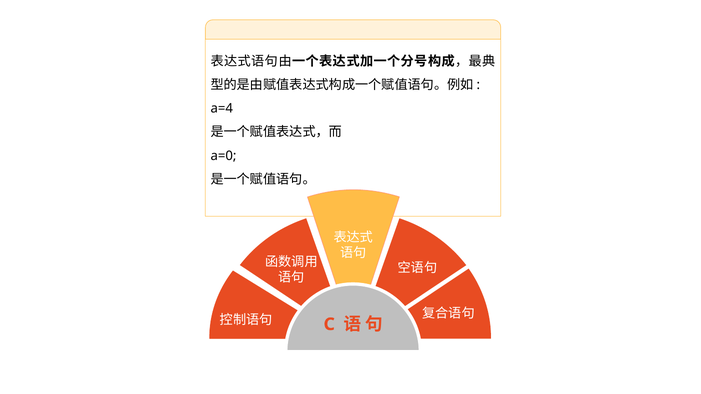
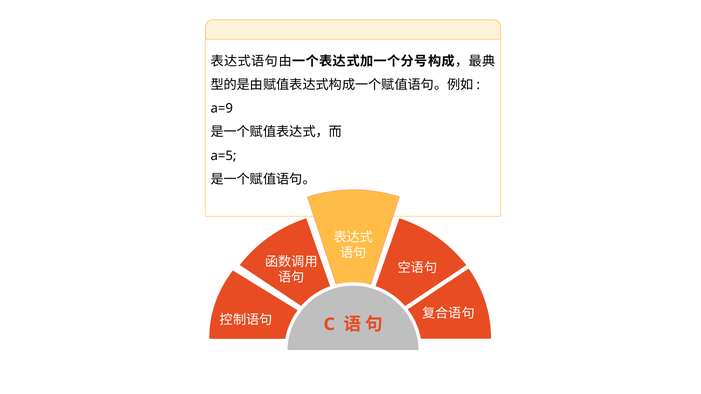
a=4: a=4 -> a=9
a=0: a=0 -> a=5
